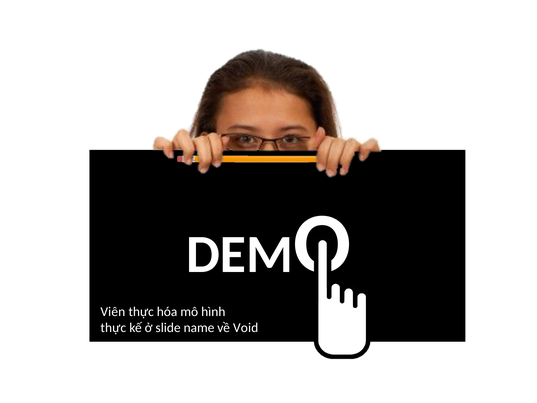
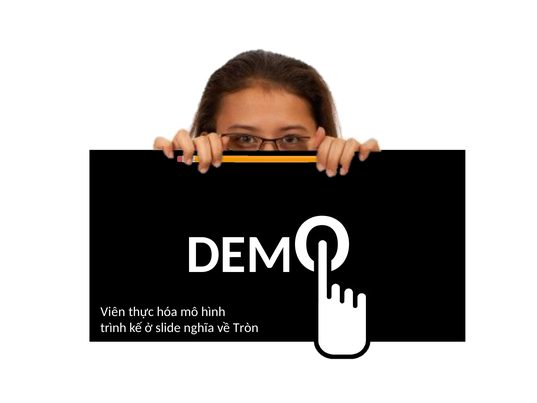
thực at (113, 328): thực -> trình
name: name -> nghĩa
Void: Void -> Tròn
